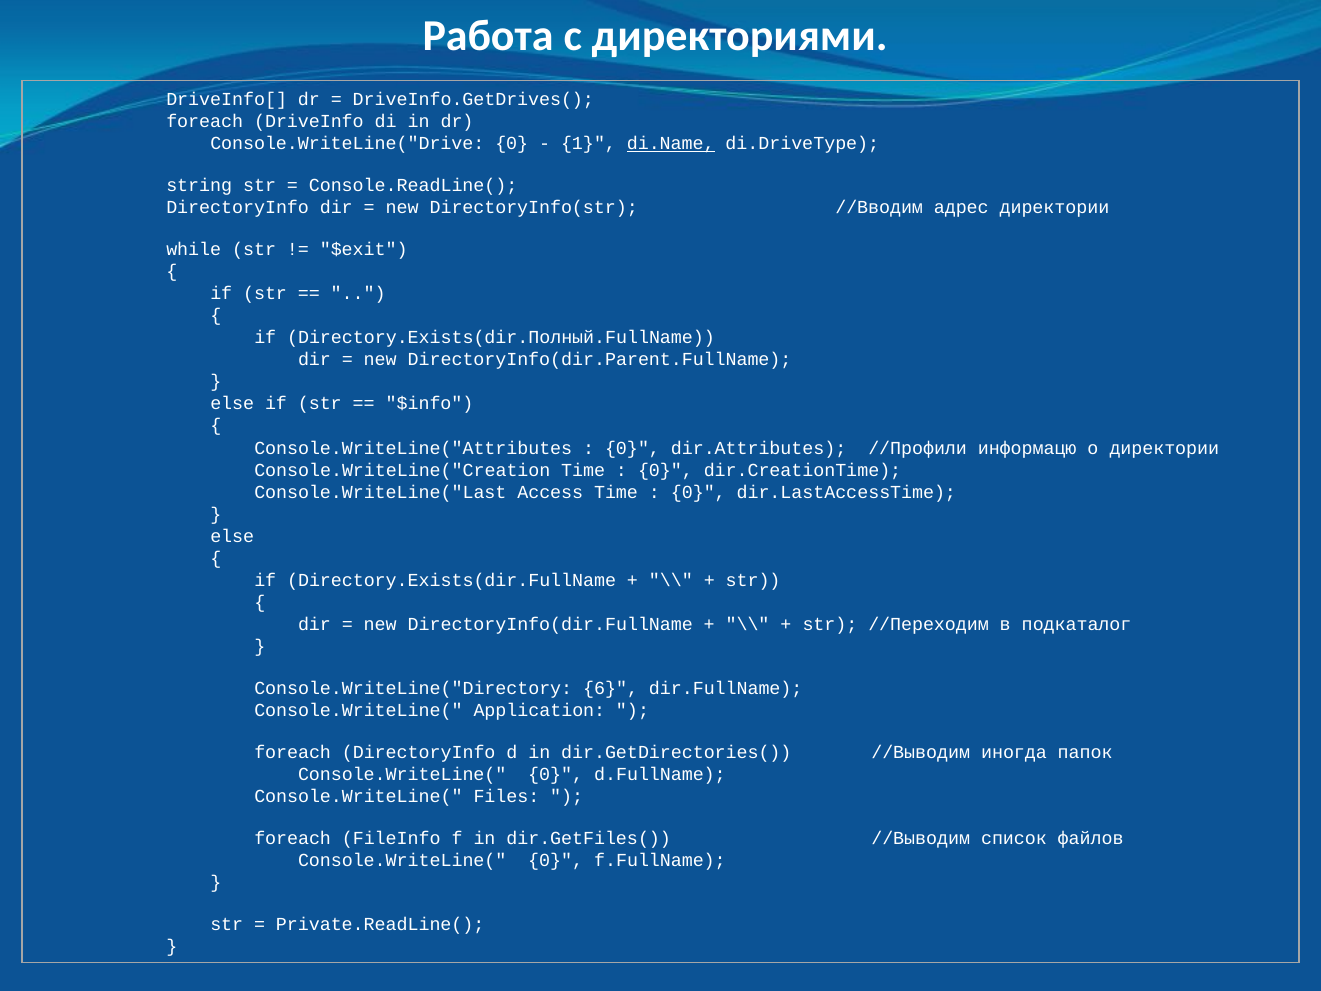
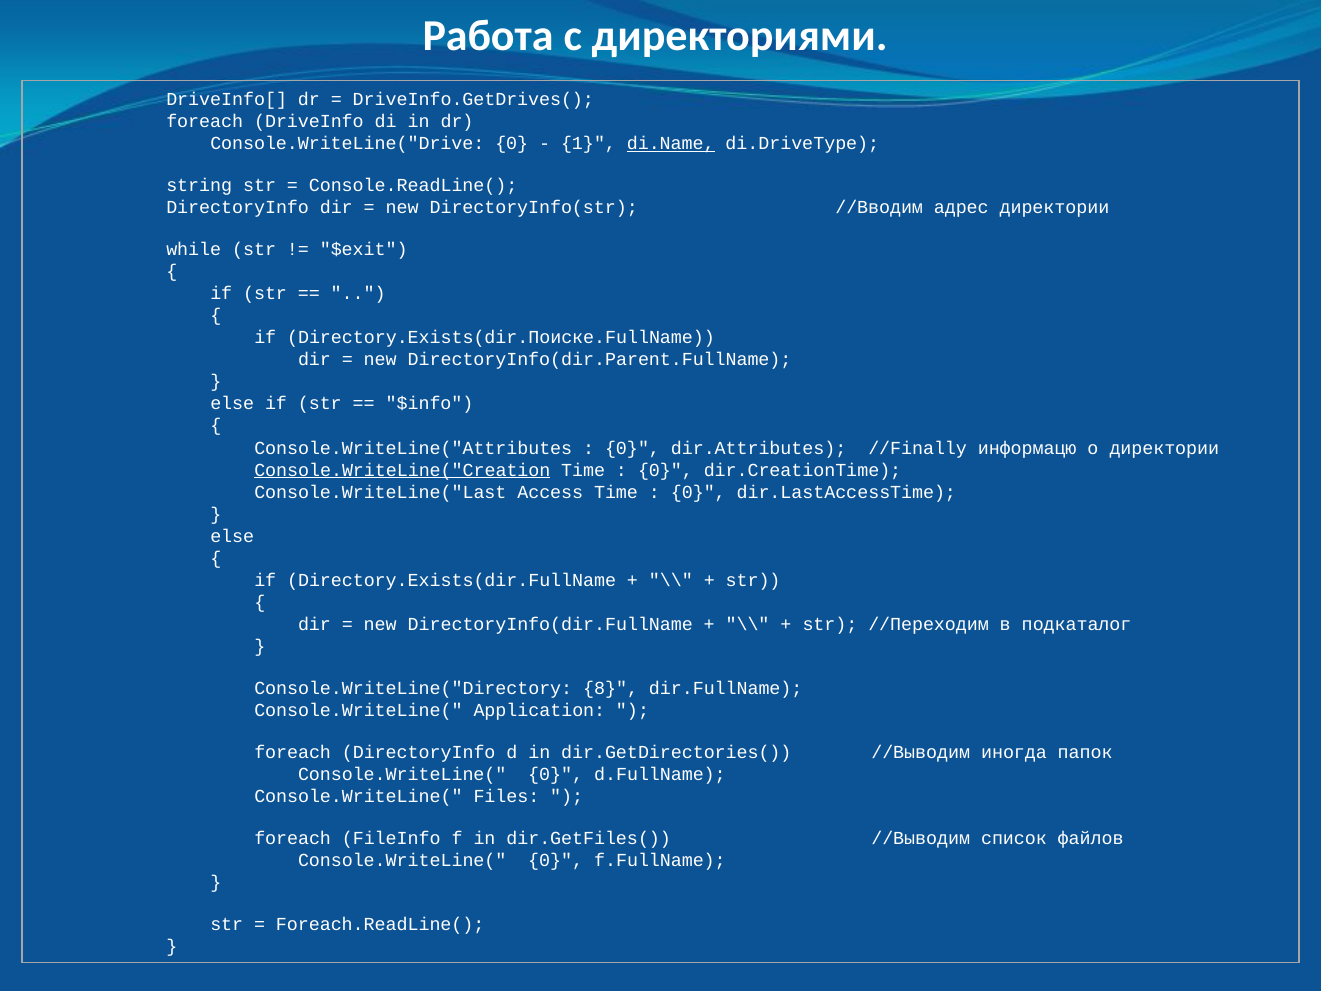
Directory.Exists(dir.Полный.FullName: Directory.Exists(dir.Полный.FullName -> Directory.Exists(dir.Поиске.FullName
//Профили: //Профили -> //Finally
Console.WriteLine("Creation underline: none -> present
6: 6 -> 8
Private.ReadLine(: Private.ReadLine( -> Foreach.ReadLine(
